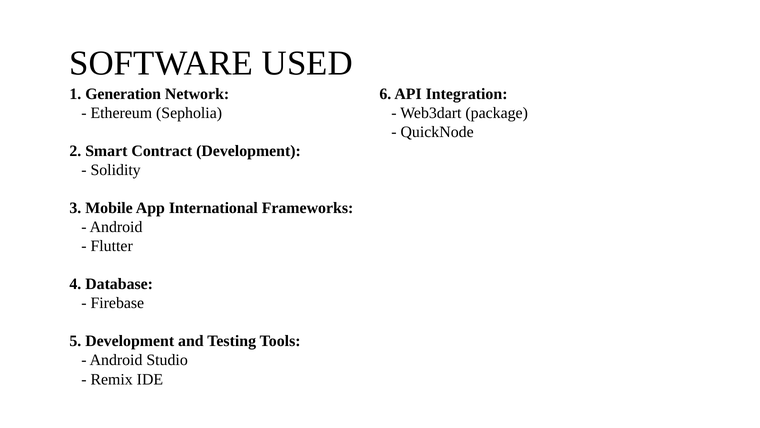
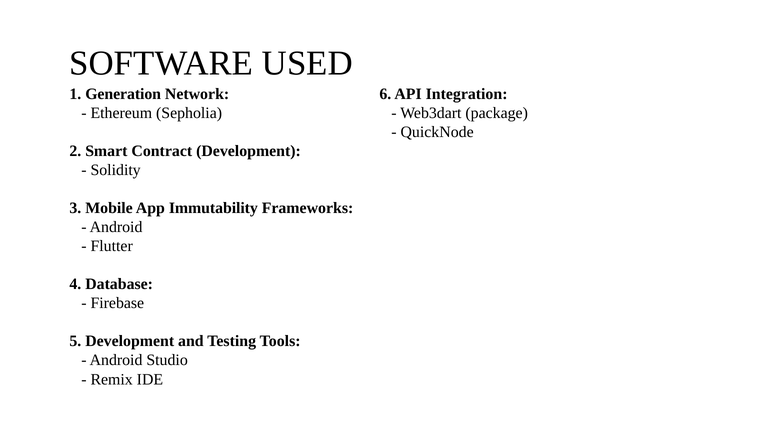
International: International -> Immutability
